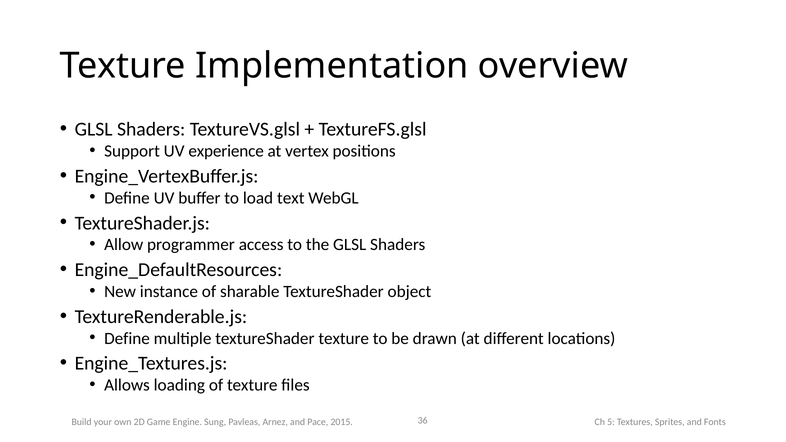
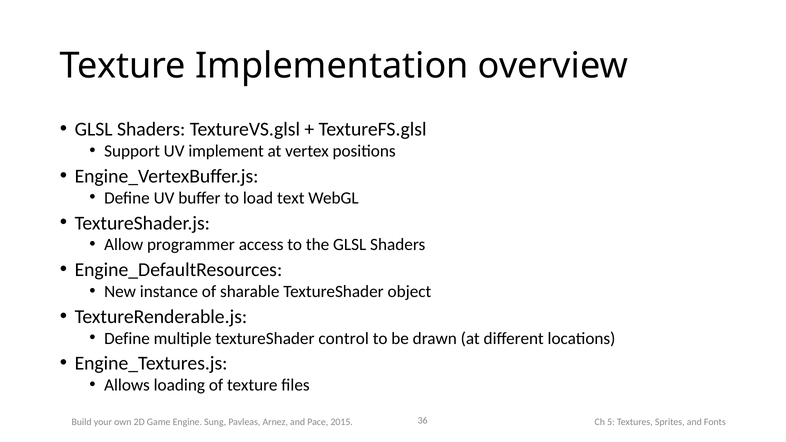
experience: experience -> implement
textureShader texture: texture -> control
